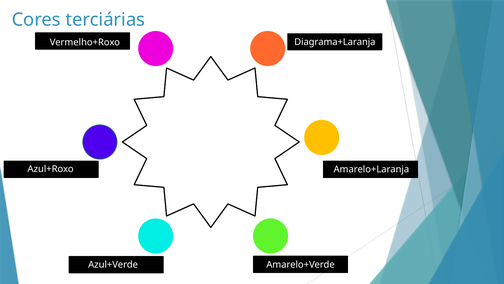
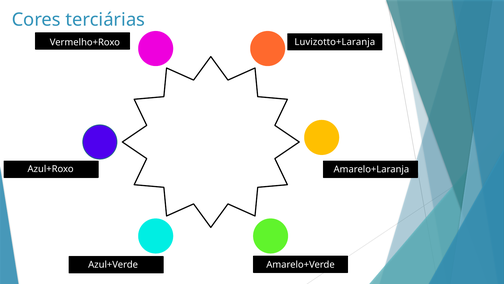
Diagrama+Laranja: Diagrama+Laranja -> Luvizotto+Laranja
